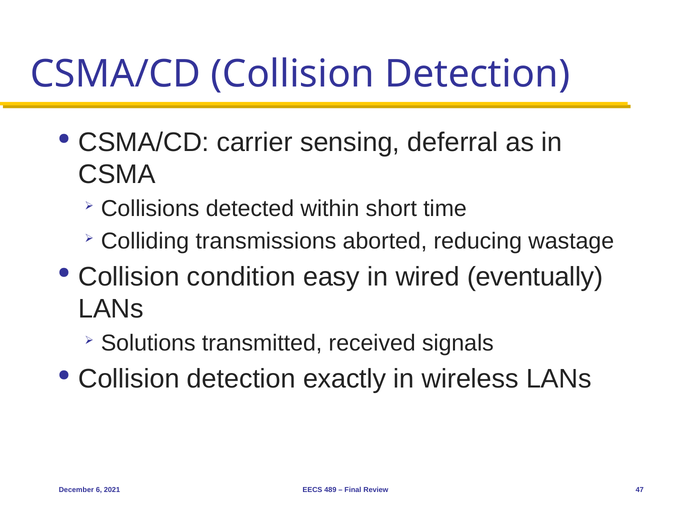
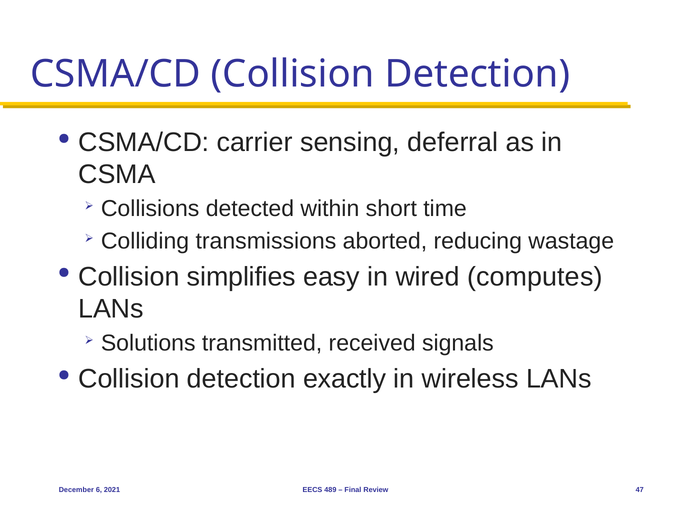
condition: condition -> simplifies
eventually: eventually -> computes
